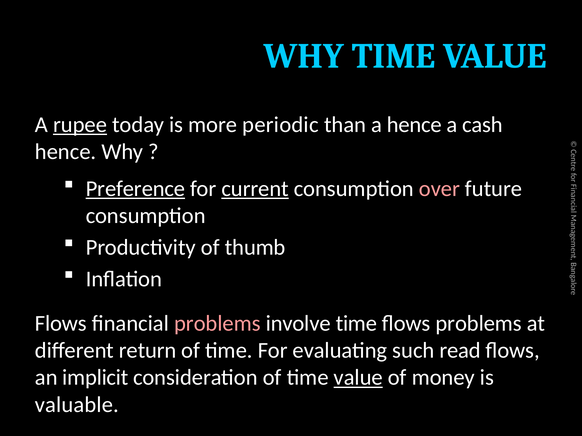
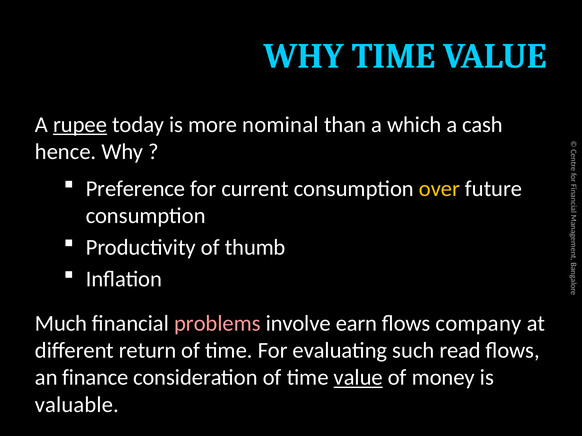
periodic: periodic -> nominal
a hence: hence -> which
Preference underline: present -> none
current underline: present -> none
over colour: pink -> yellow
Flows at (61, 324): Flows -> Much
involve time: time -> earn
flows problems: problems -> company
implicit: implicit -> finance
